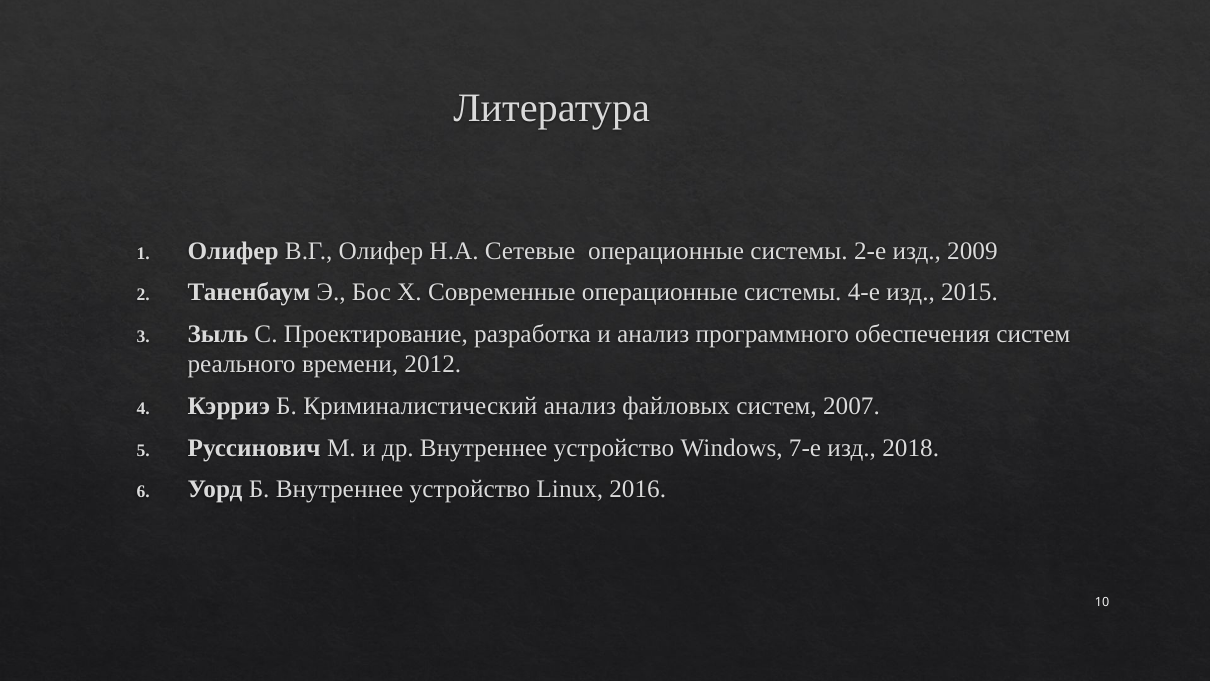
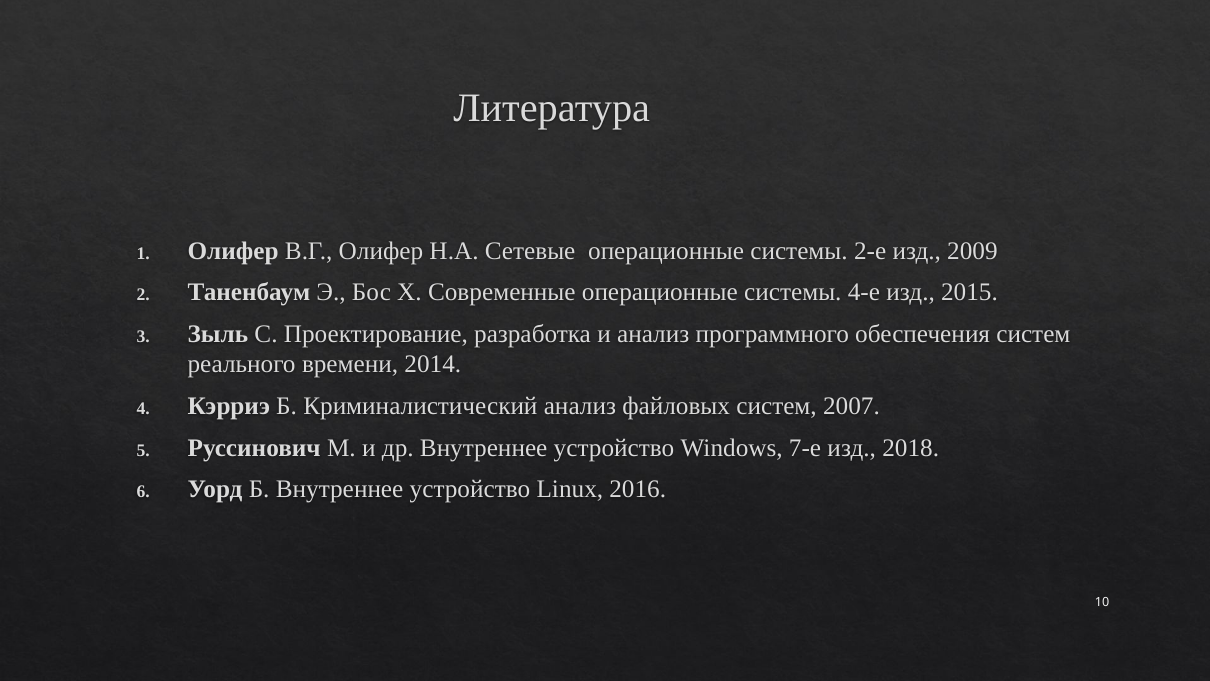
2012: 2012 -> 2014
